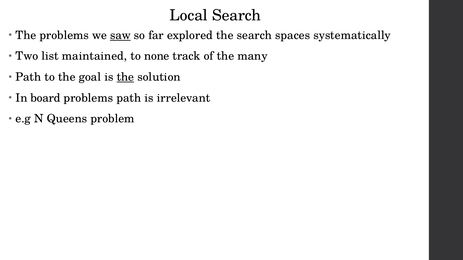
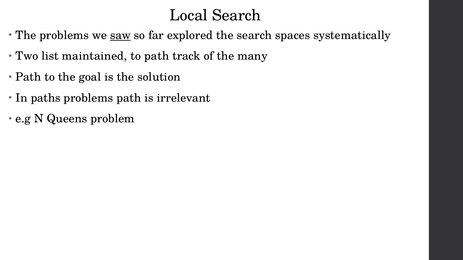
to none: none -> path
the at (125, 77) underline: present -> none
board: board -> paths
